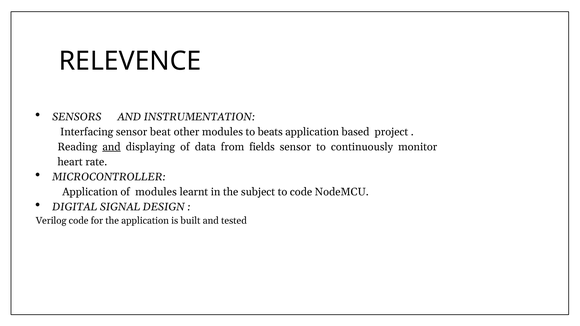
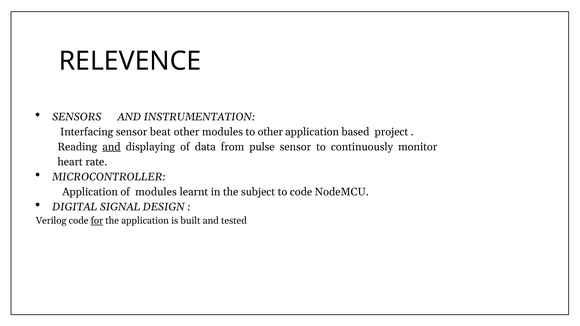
to beats: beats -> other
fields: fields -> pulse
for underline: none -> present
